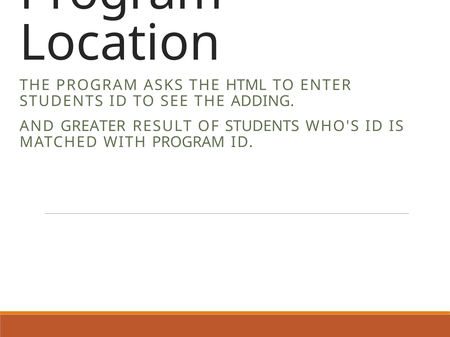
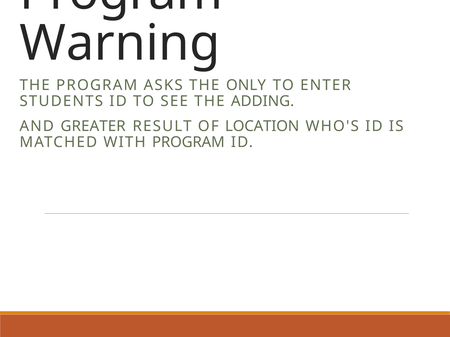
Location: Location -> Warning
HTML: HTML -> ONLY
OF STUDENTS: STUDENTS -> LOCATION
